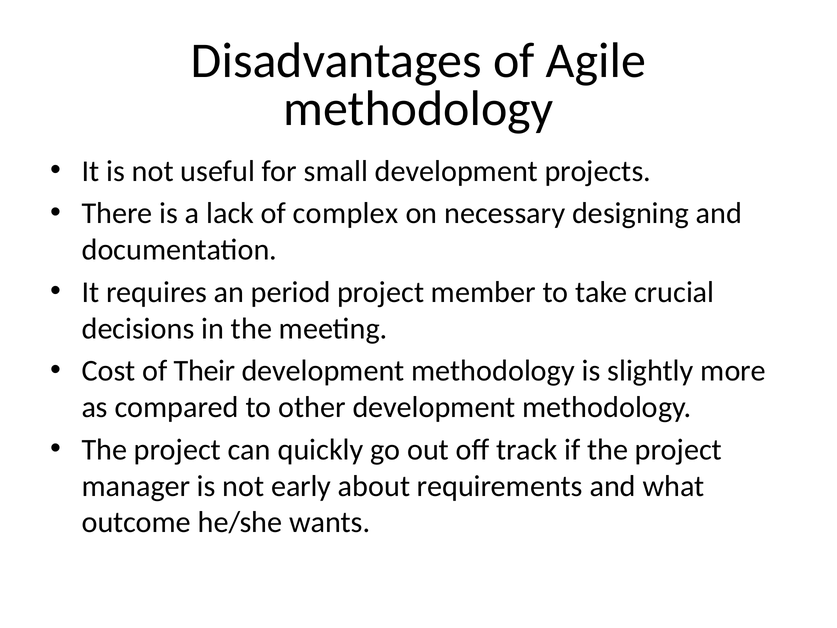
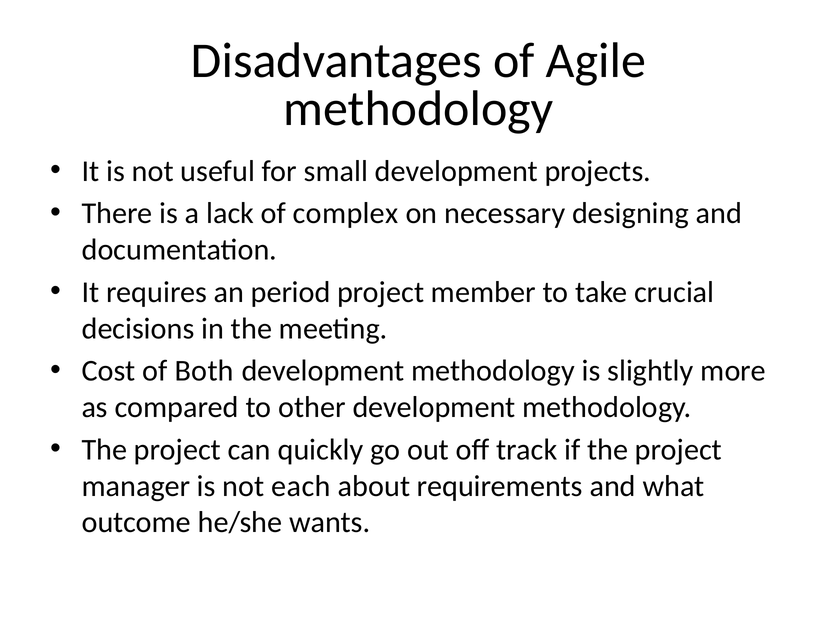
Their: Their -> Both
early: early -> each
